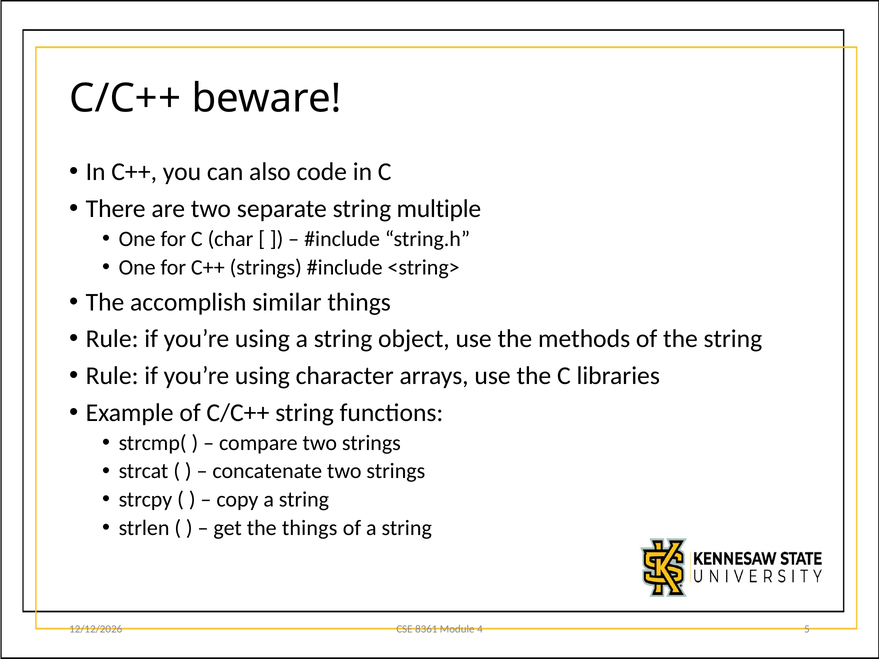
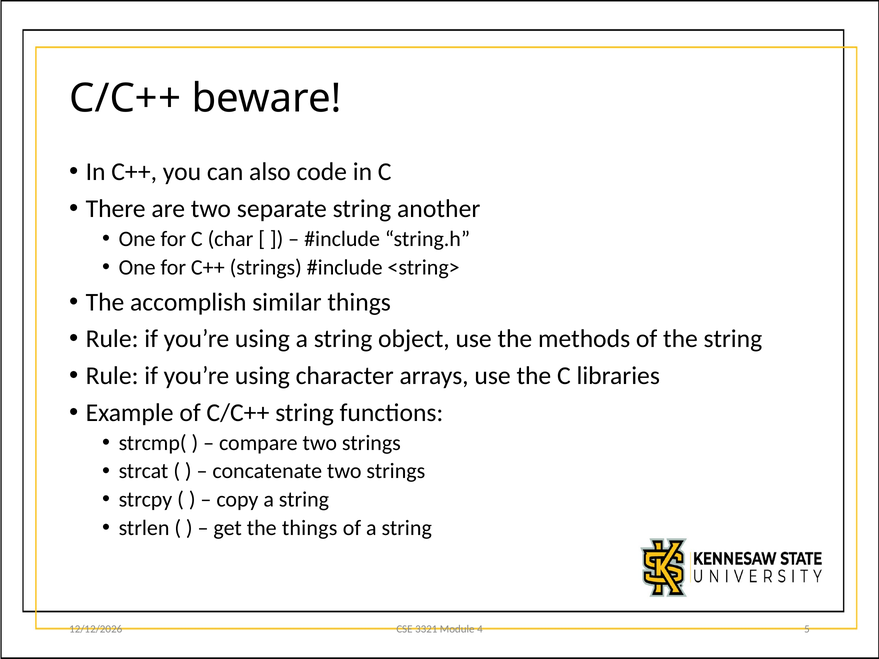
multiple: multiple -> another
8361: 8361 -> 3321
